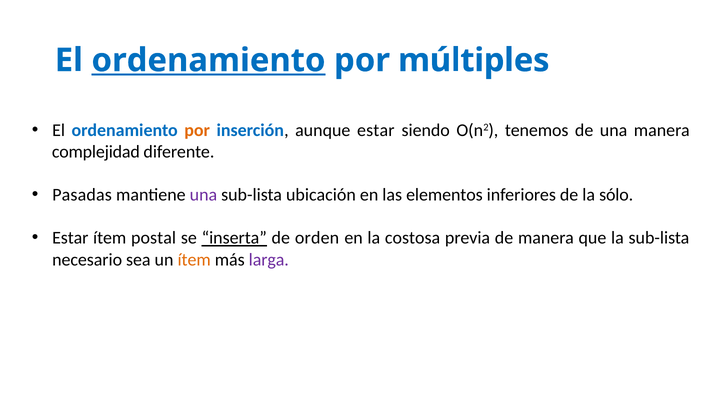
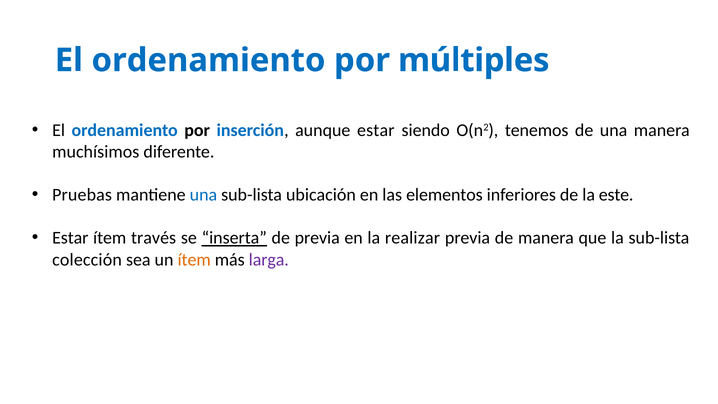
ordenamiento at (208, 60) underline: present -> none
por at (197, 130) colour: orange -> black
complejidad: complejidad -> muchísimos
Pasadas: Pasadas -> Pruebas
una at (203, 195) colour: purple -> blue
sólo: sólo -> este
postal: postal -> través
de orden: orden -> previa
costosa: costosa -> realizar
necesario: necesario -> colección
